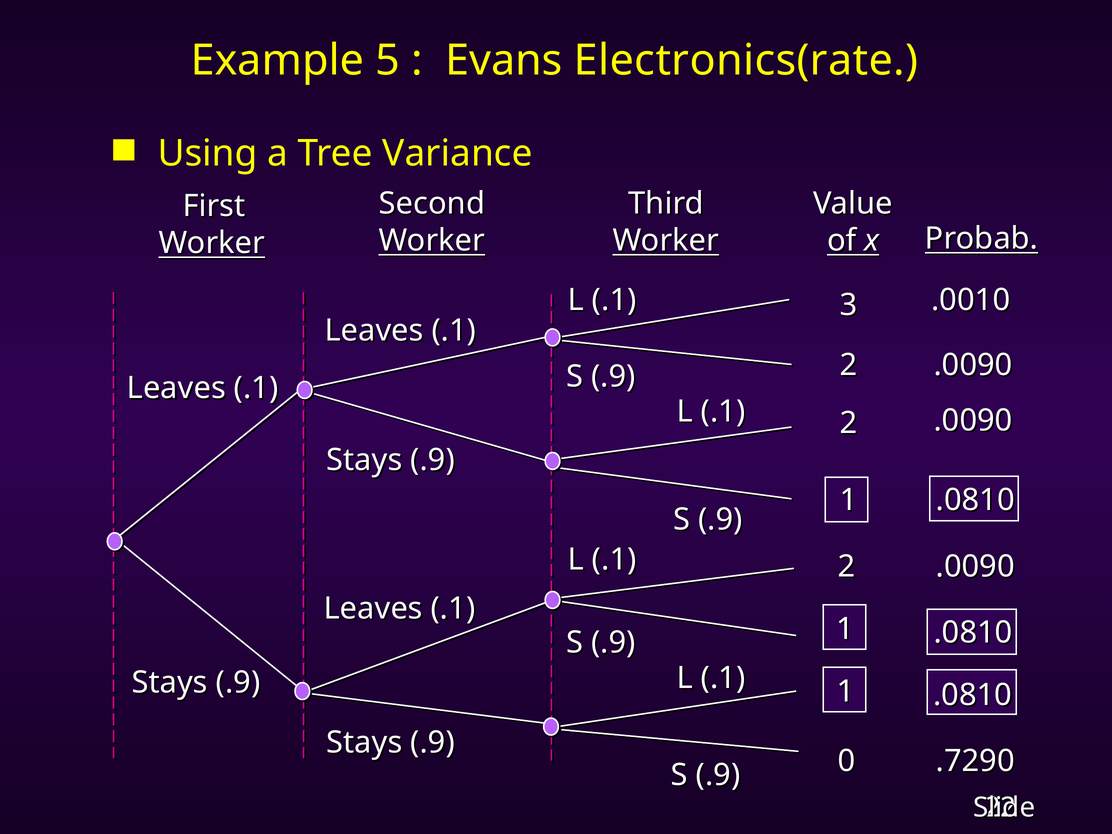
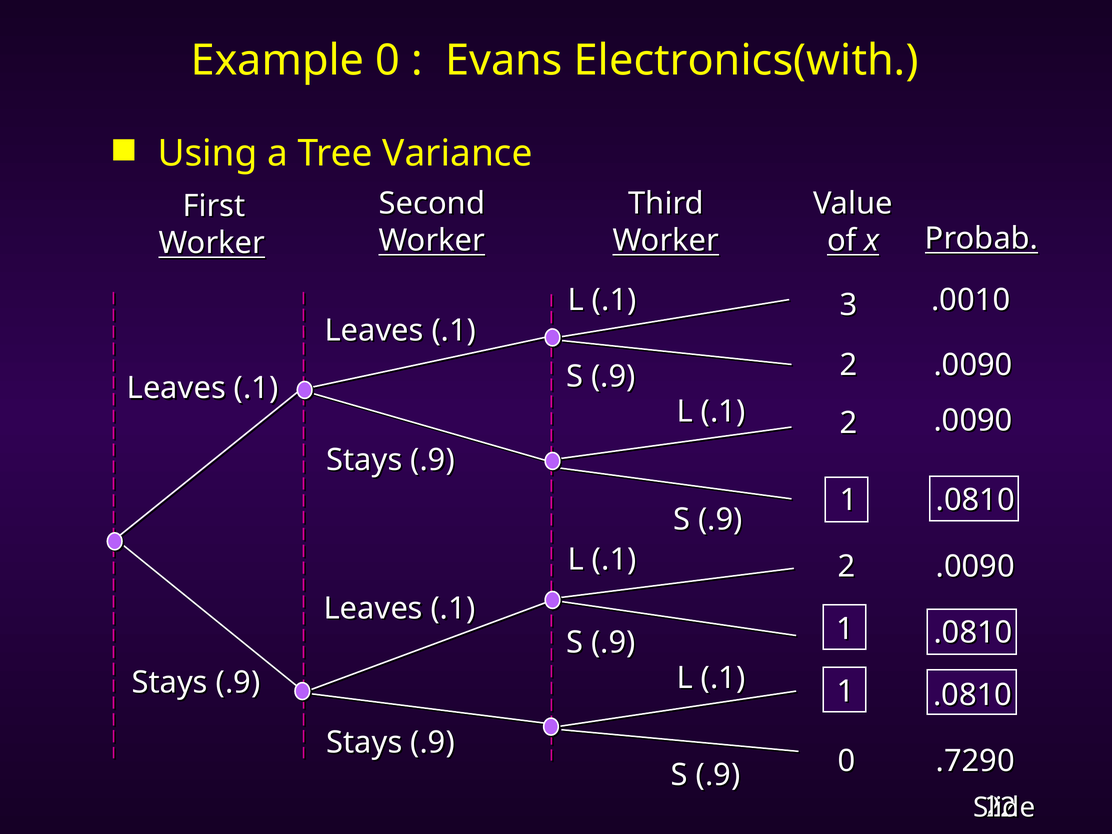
Example 5: 5 -> 0
Electronics(rate: Electronics(rate -> Electronics(with
